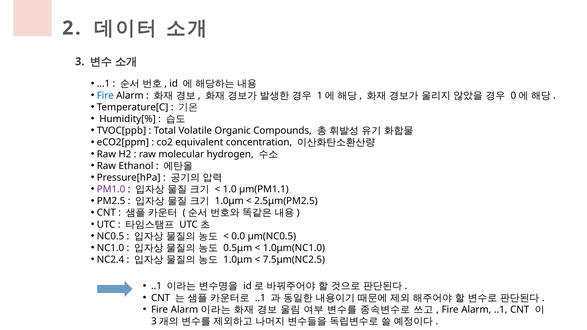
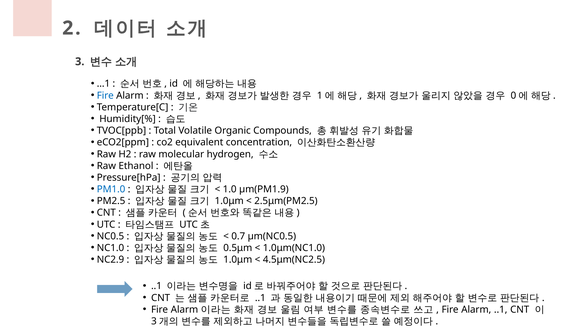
PM1.0 colour: purple -> blue
µm(PM1.1: µm(PM1.1 -> µm(PM1.9
0.0: 0.0 -> 0.7
NC2.4: NC2.4 -> NC2.9
7.5μm(NC2.5: 7.5μm(NC2.5 -> 4.5μm(NC2.5
